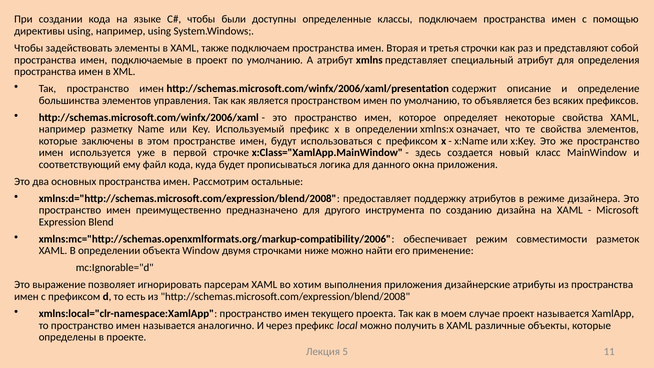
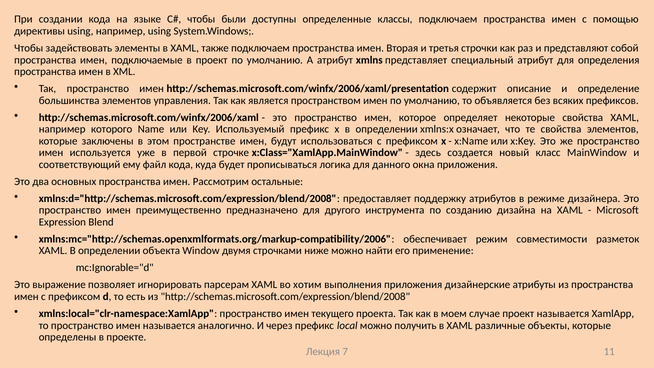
разметку: разметку -> которого
5: 5 -> 7
